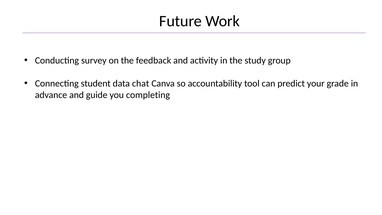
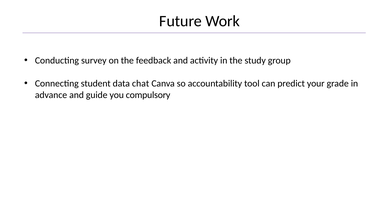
completing: completing -> compulsory
